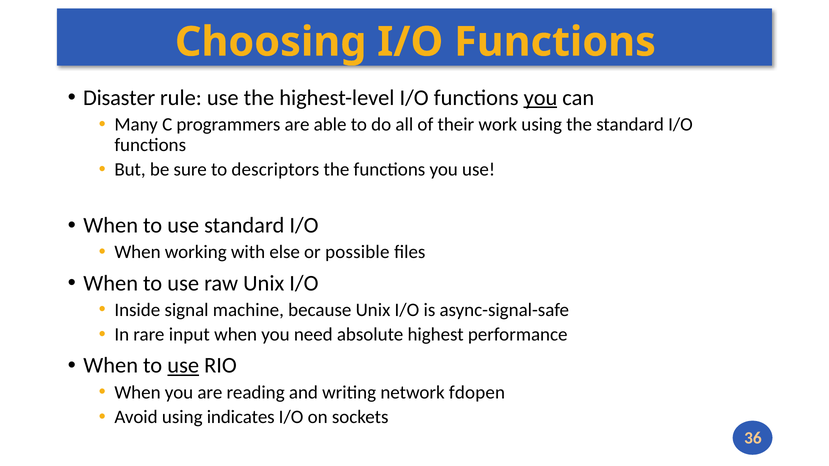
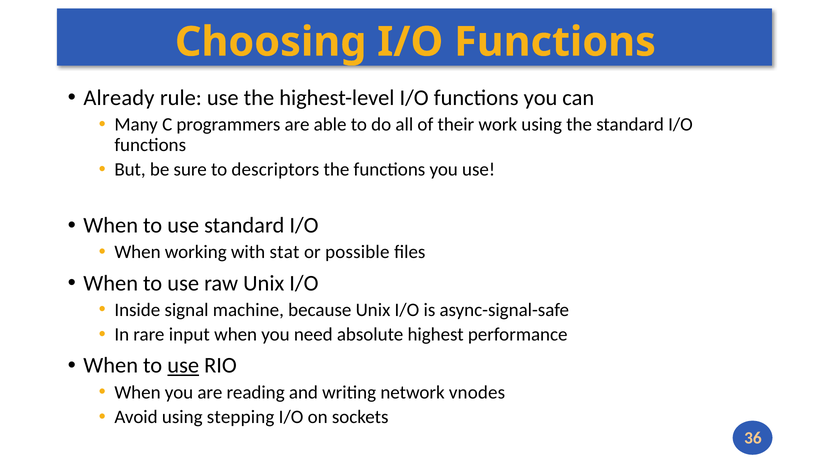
Disaster: Disaster -> Already
you at (540, 98) underline: present -> none
else: else -> stat
fdopen: fdopen -> vnodes
indicates: indicates -> stepping
